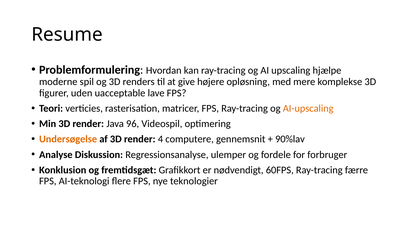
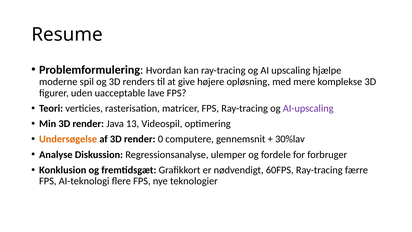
AI-upscaling colour: orange -> purple
96: 96 -> 13
4: 4 -> 0
90%lav: 90%lav -> 30%lav
